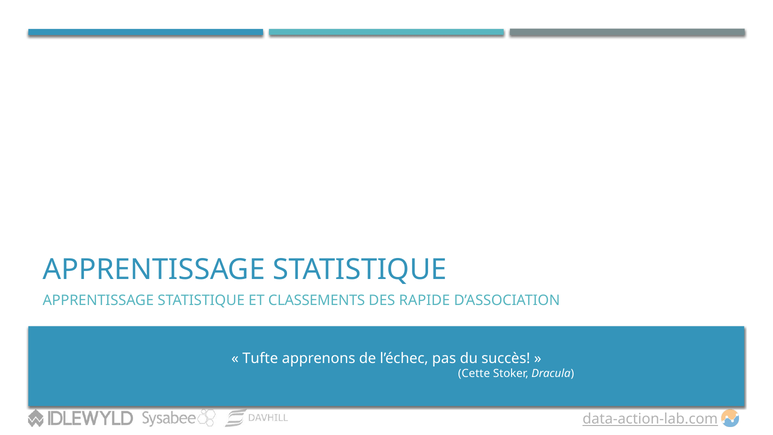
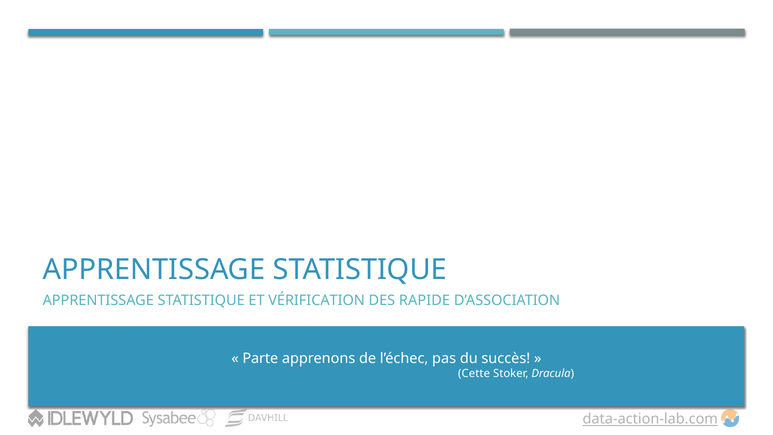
CLASSEMENTS: CLASSEMENTS -> VÉRIFICATION
Tufte: Tufte -> Parte
